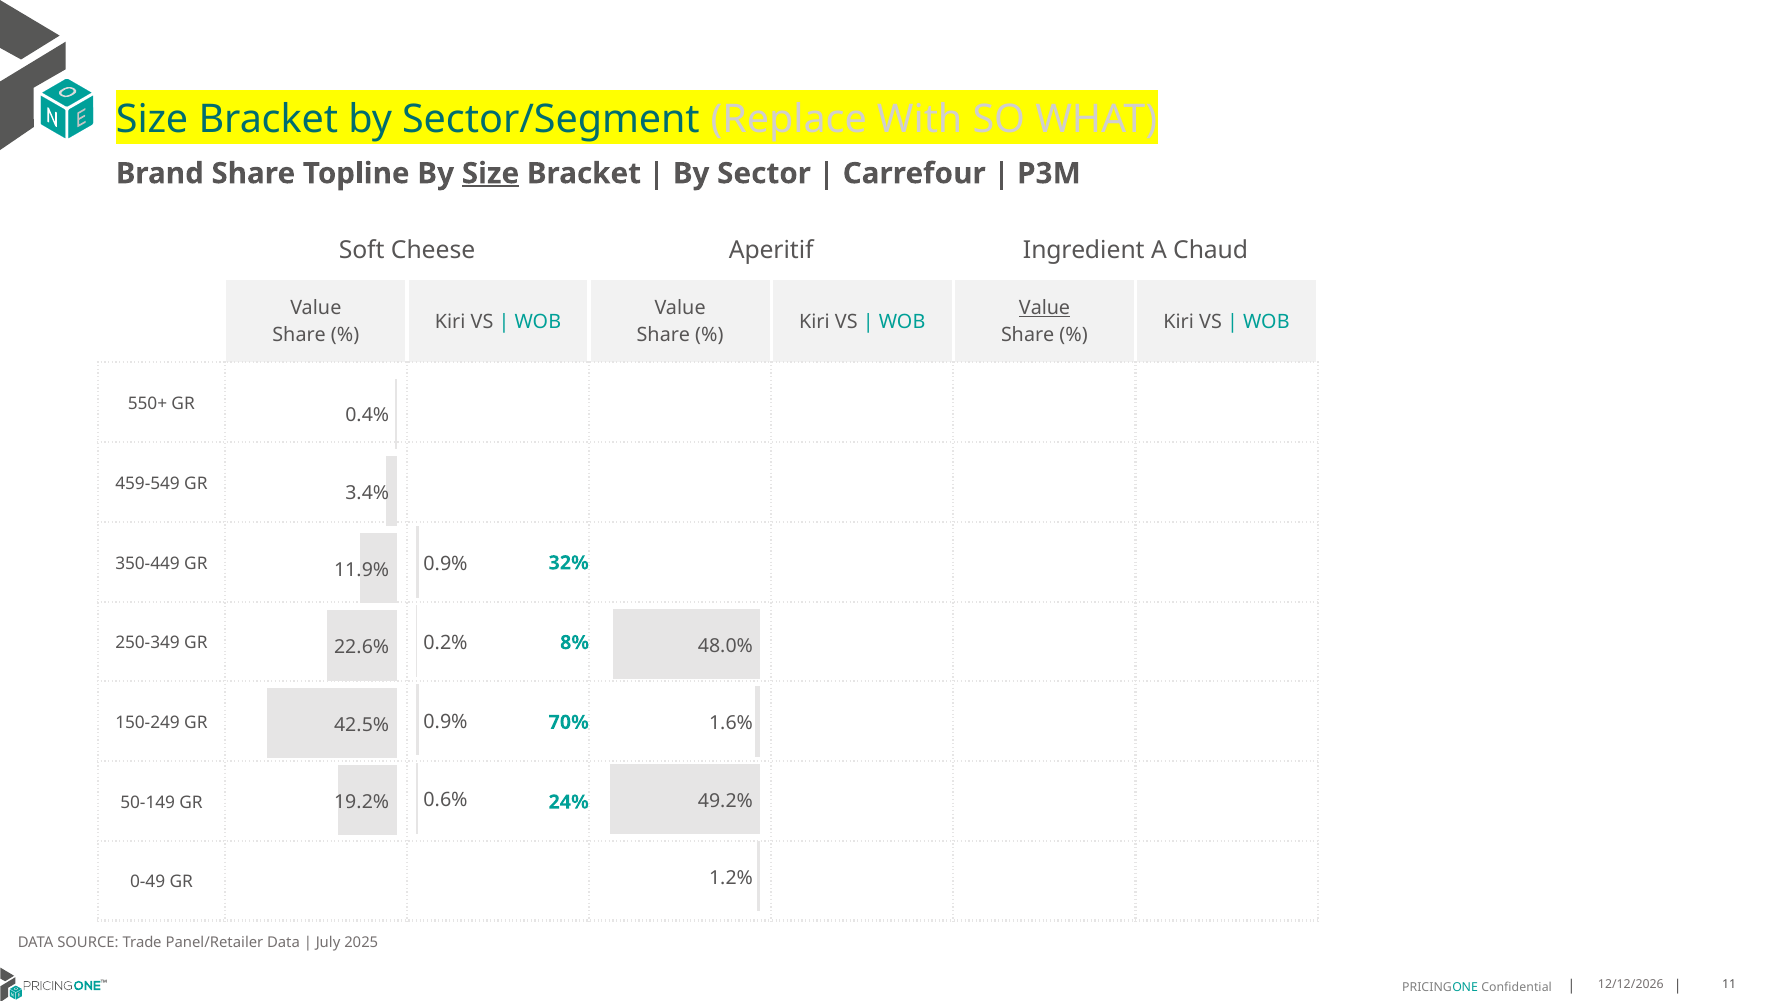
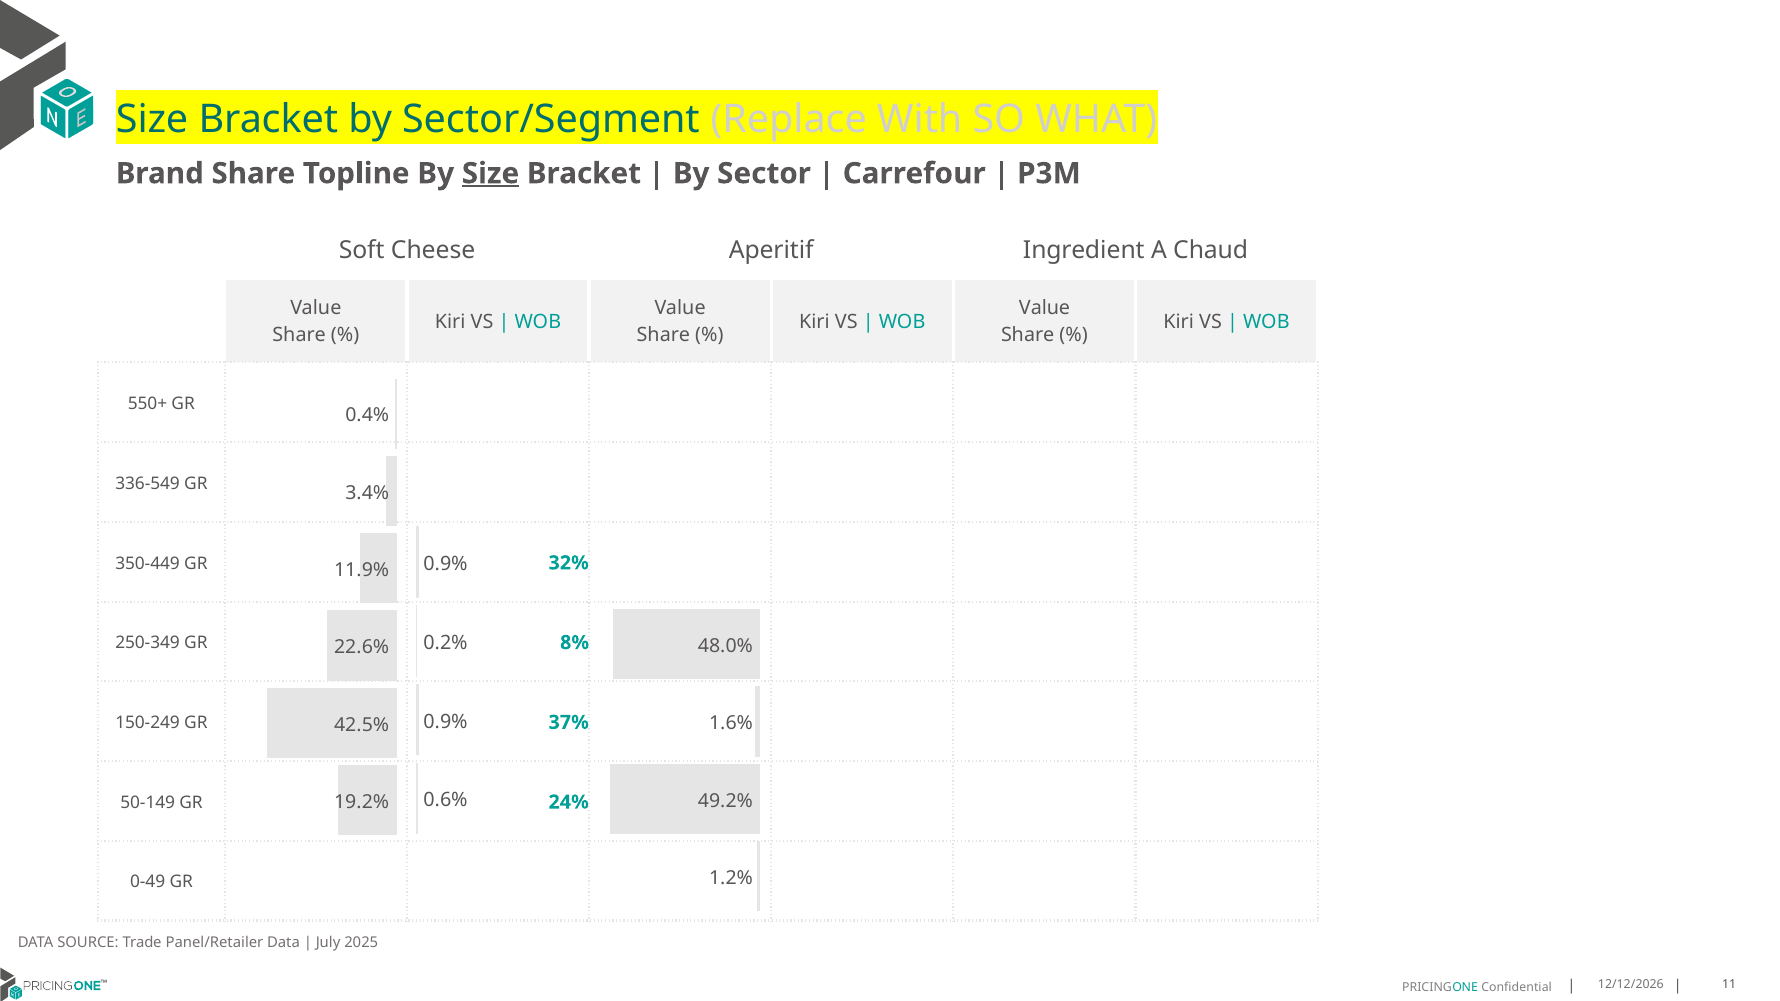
Value at (1045, 308) underline: present -> none
459-549: 459-549 -> 336-549
70%: 70% -> 37%
